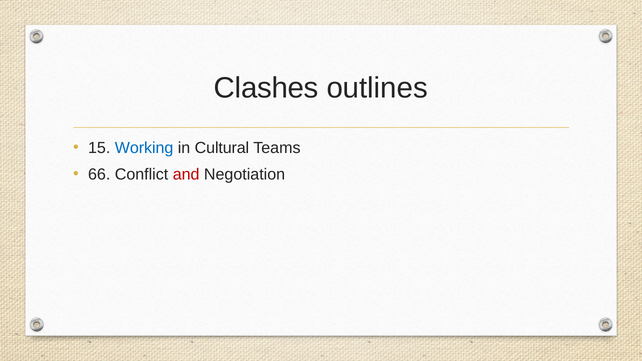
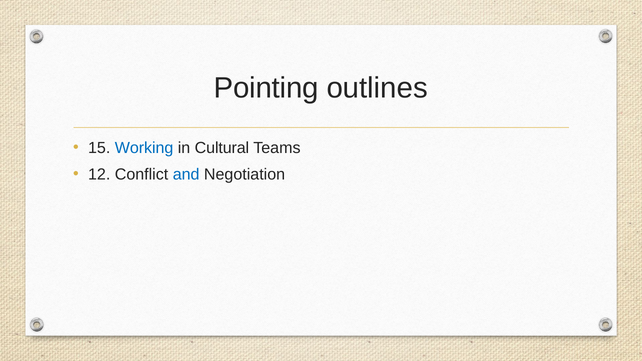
Clashes: Clashes -> Pointing
66: 66 -> 12
and colour: red -> blue
